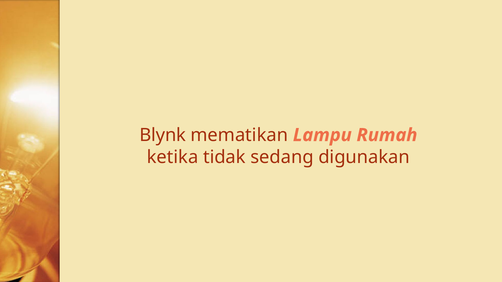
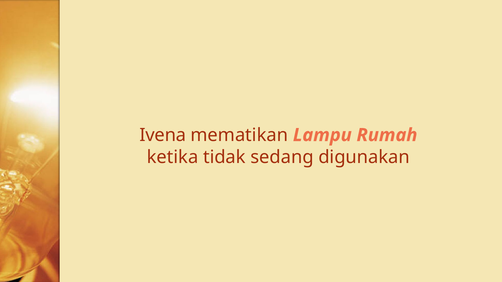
Blynk: Blynk -> Ivena
